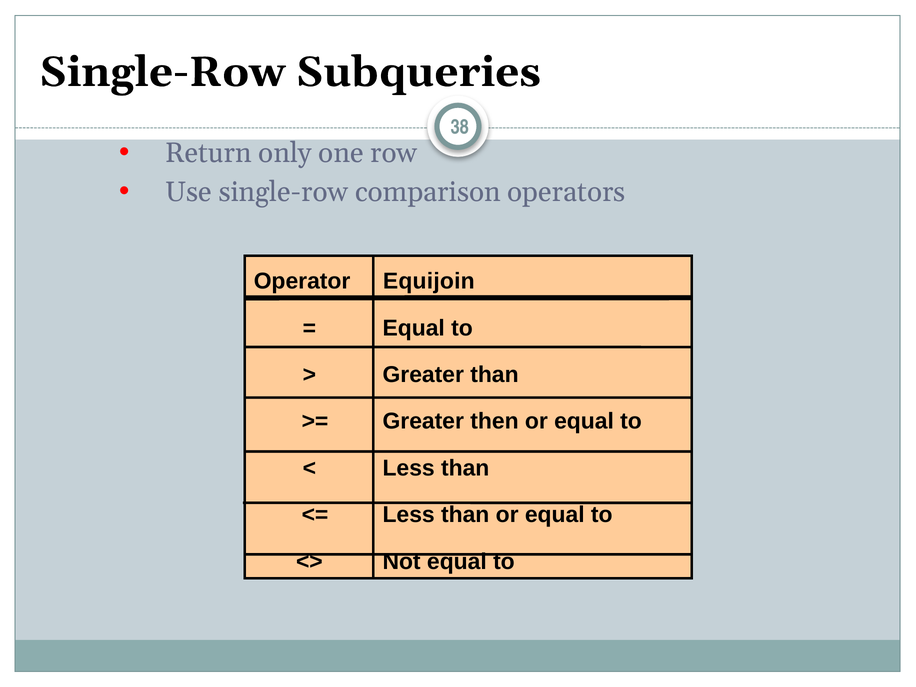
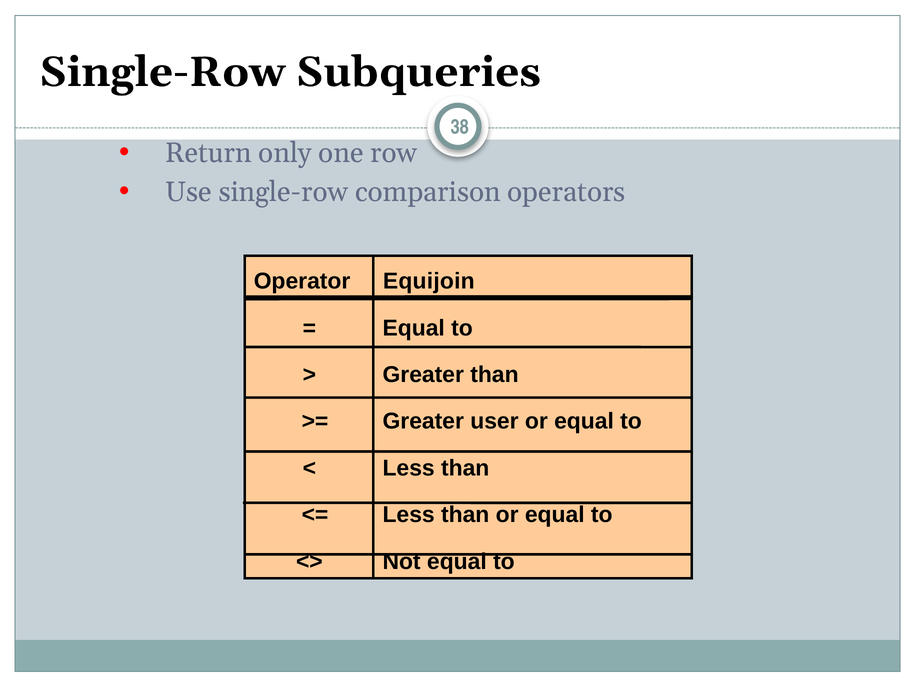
then: then -> user
